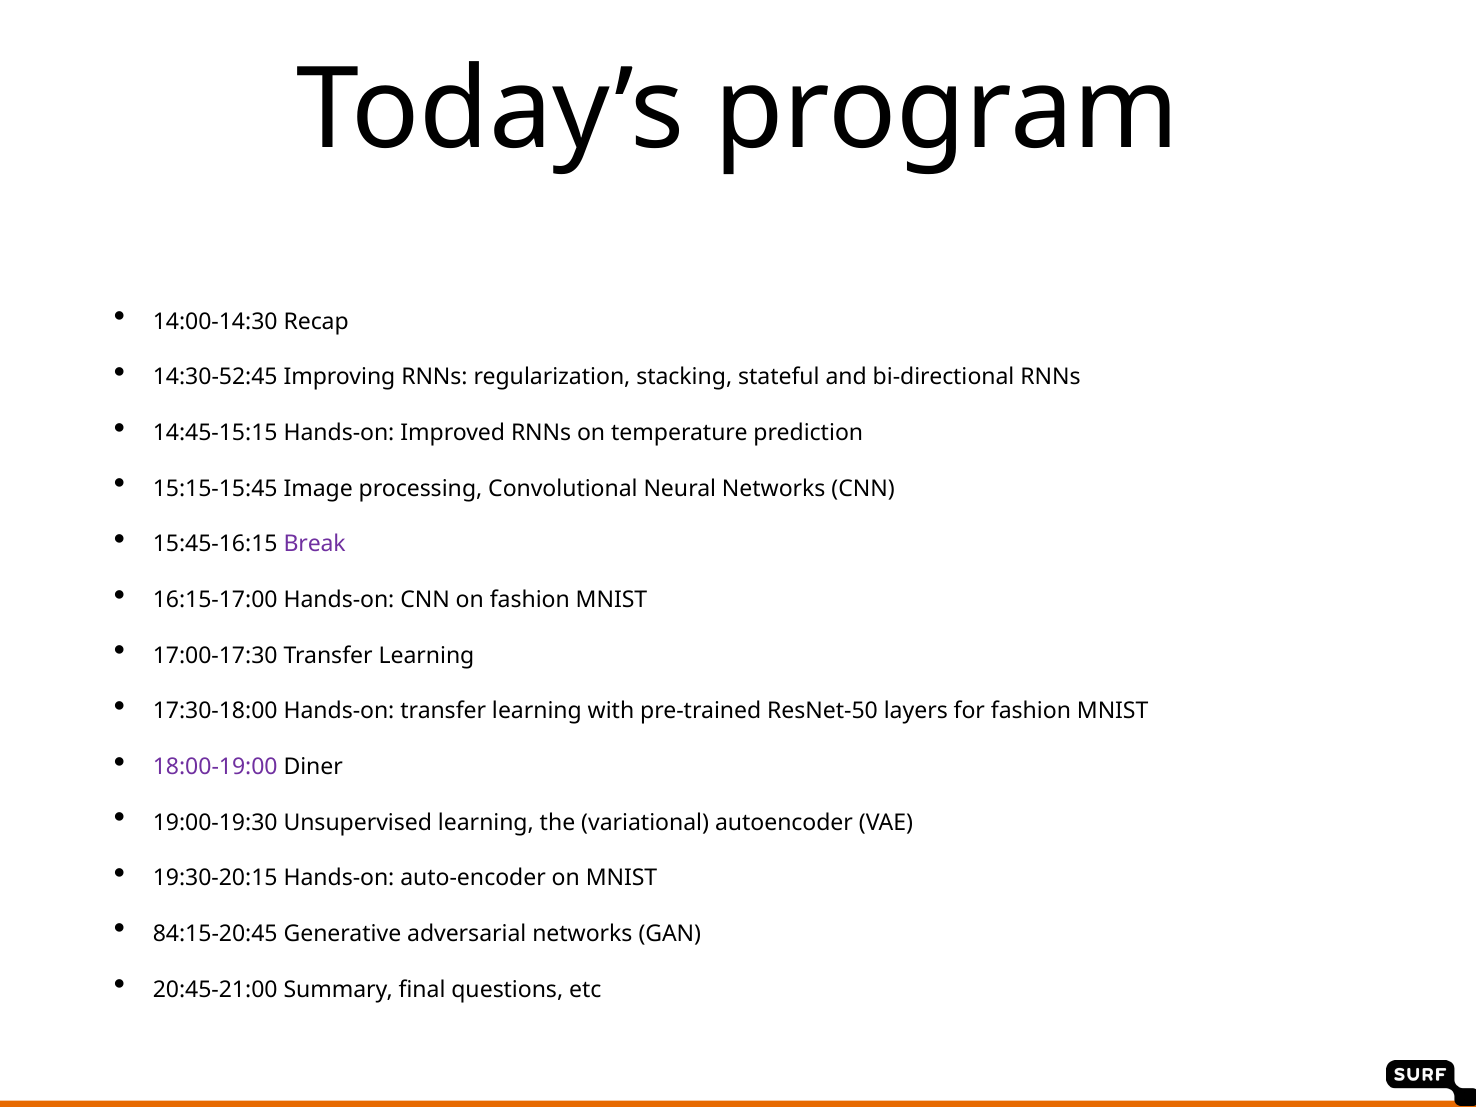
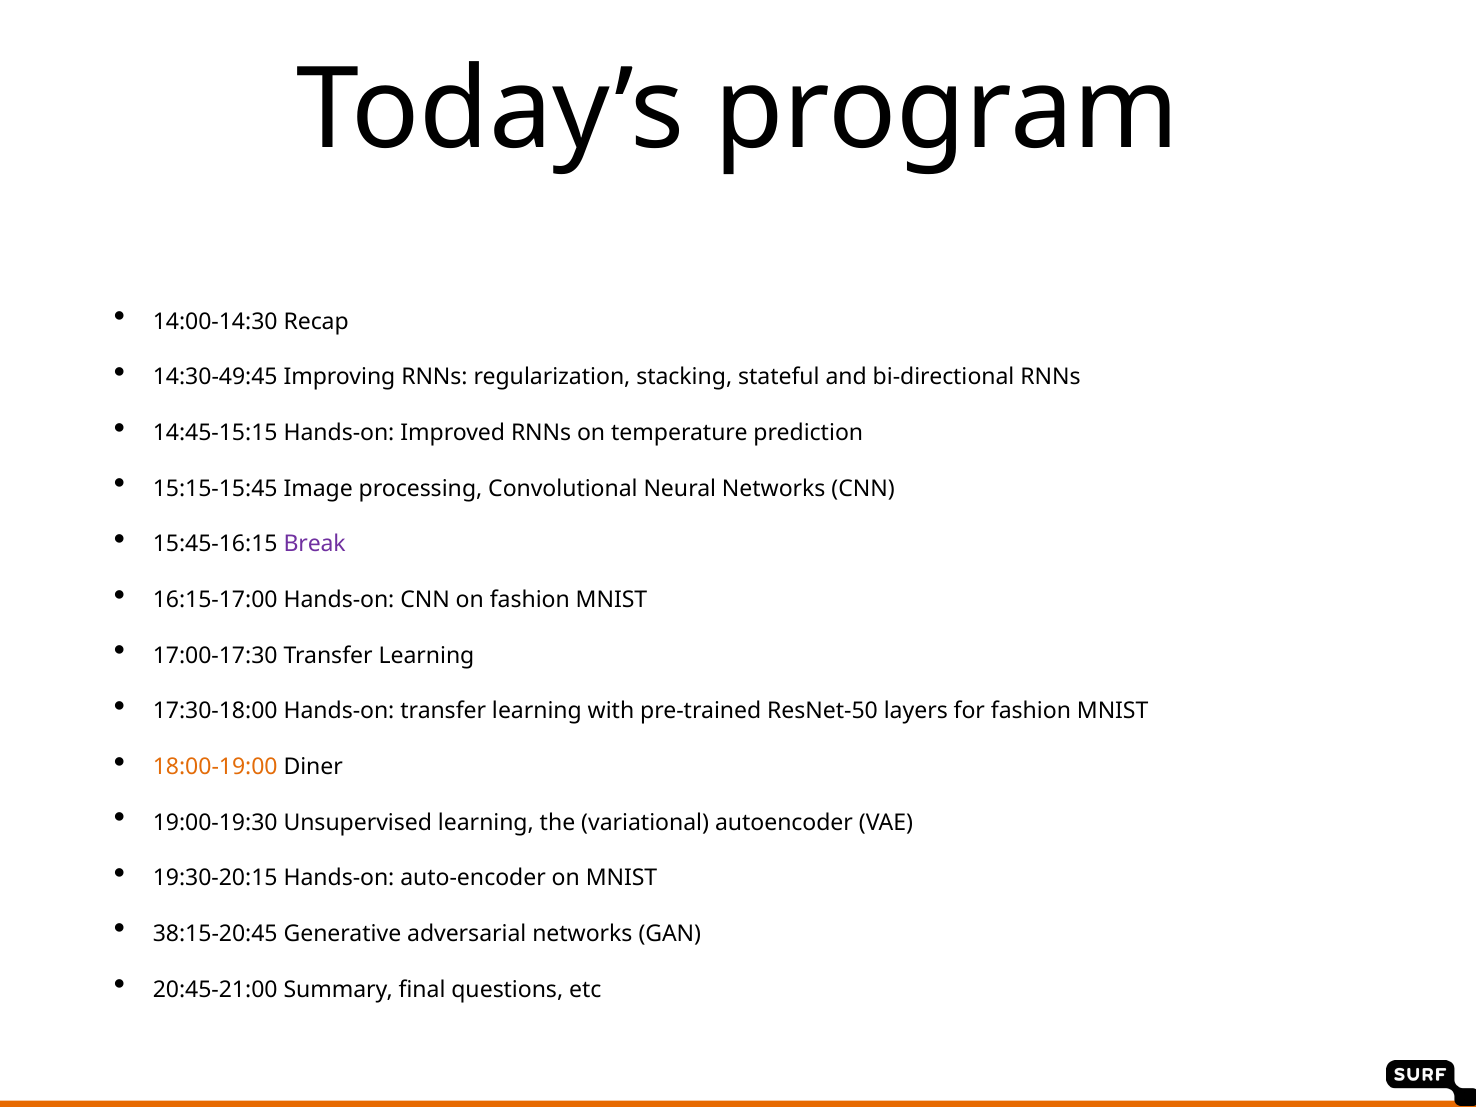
14:30-52:45: 14:30-52:45 -> 14:30-49:45
18:00-19:00 colour: purple -> orange
84:15-20:45: 84:15-20:45 -> 38:15-20:45
